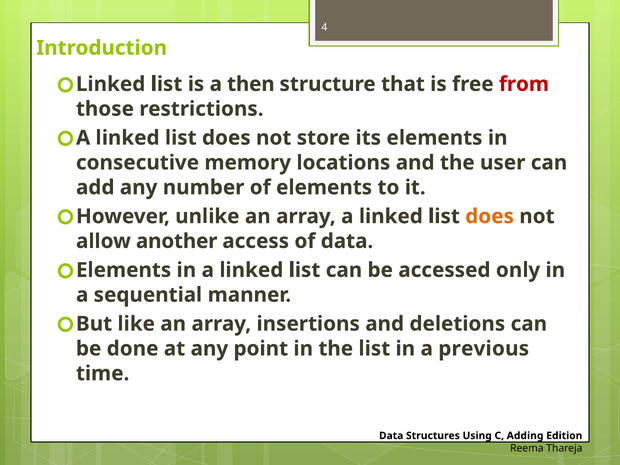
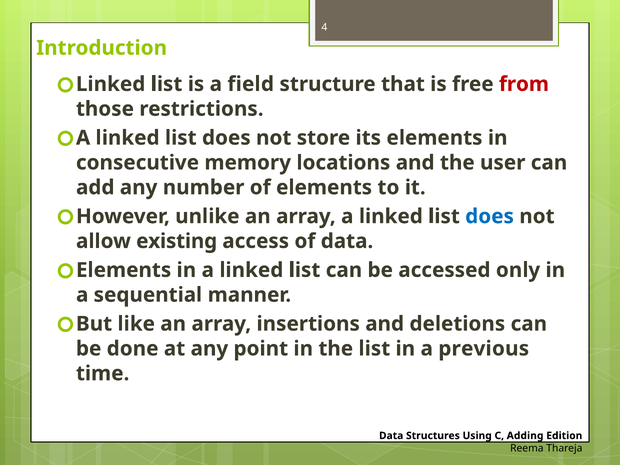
then: then -> field
does at (490, 216) colour: orange -> blue
another: another -> existing
